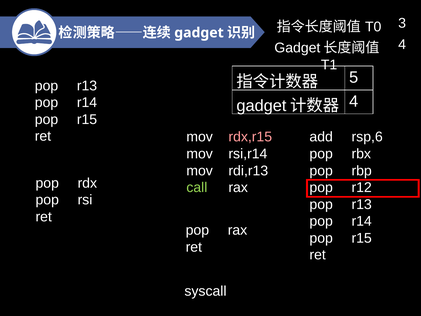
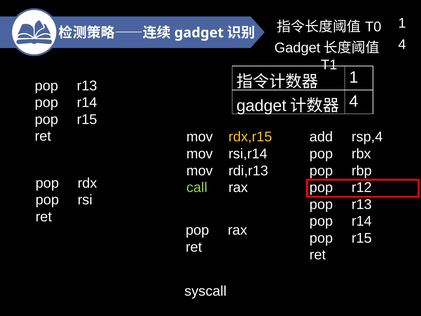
3 at (402, 23): 3 -> 1
5 at (354, 78): 5 -> 1
rdx,r15 colour: pink -> yellow
rsp,6: rsp,6 -> rsp,4
